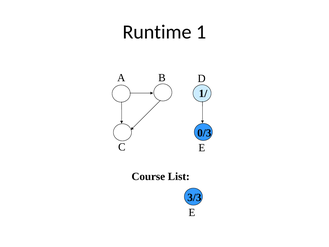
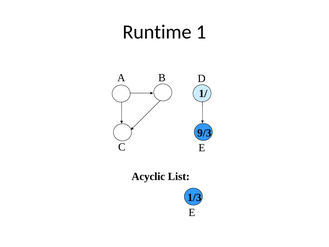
0/3: 0/3 -> 9/3
Course: Course -> Acyclic
3/3: 3/3 -> 1/3
